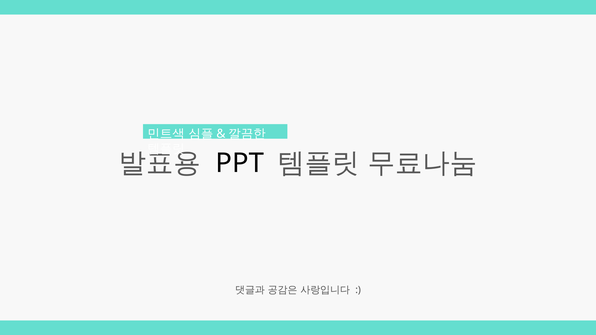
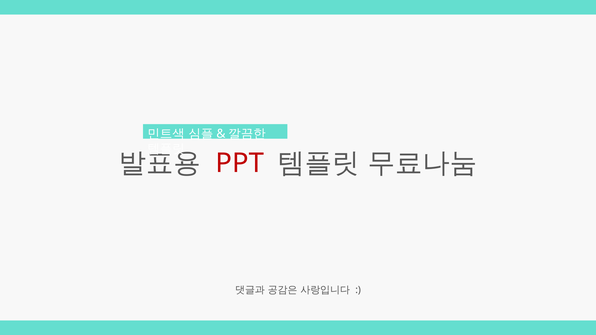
PPT colour: black -> red
